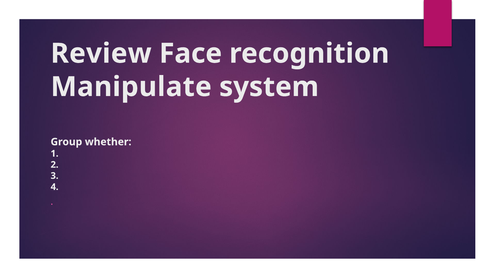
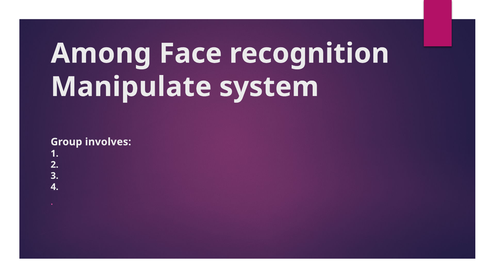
Review: Review -> Among
whether: whether -> involves
